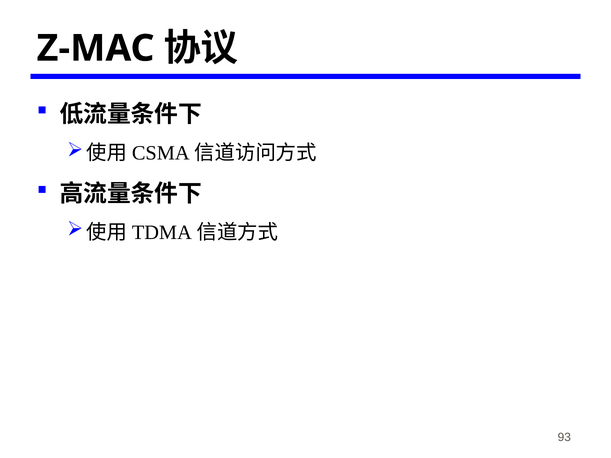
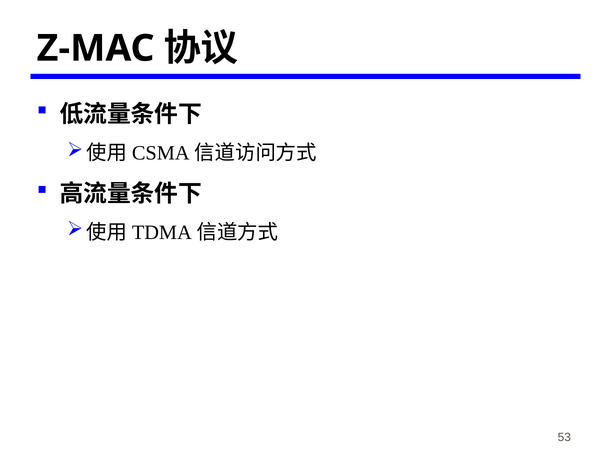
93: 93 -> 53
